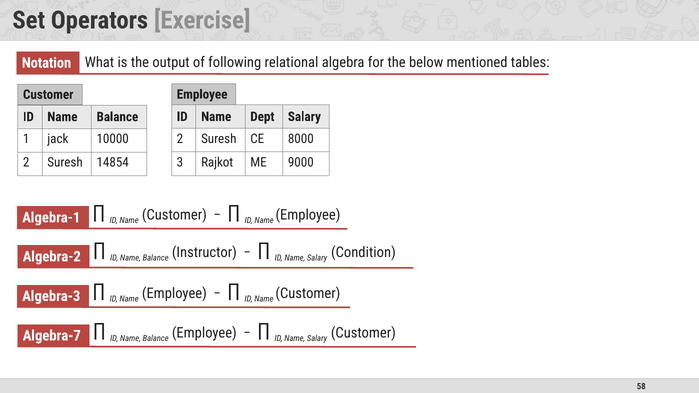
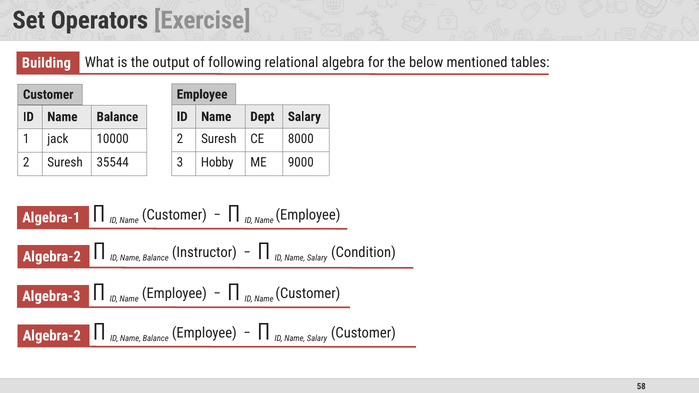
Notation: Notation -> Building
Rajkot: Rajkot -> Hobby
14854: 14854 -> 35544
Algebra-7 at (52, 336): Algebra-7 -> Algebra-2
